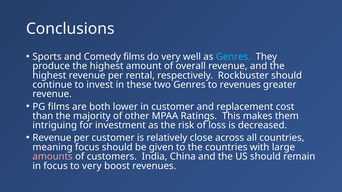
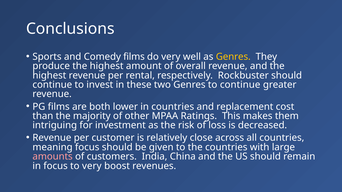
Genres at (233, 57) colour: light blue -> yellow
to revenues: revenues -> continue
in customer: customer -> countries
